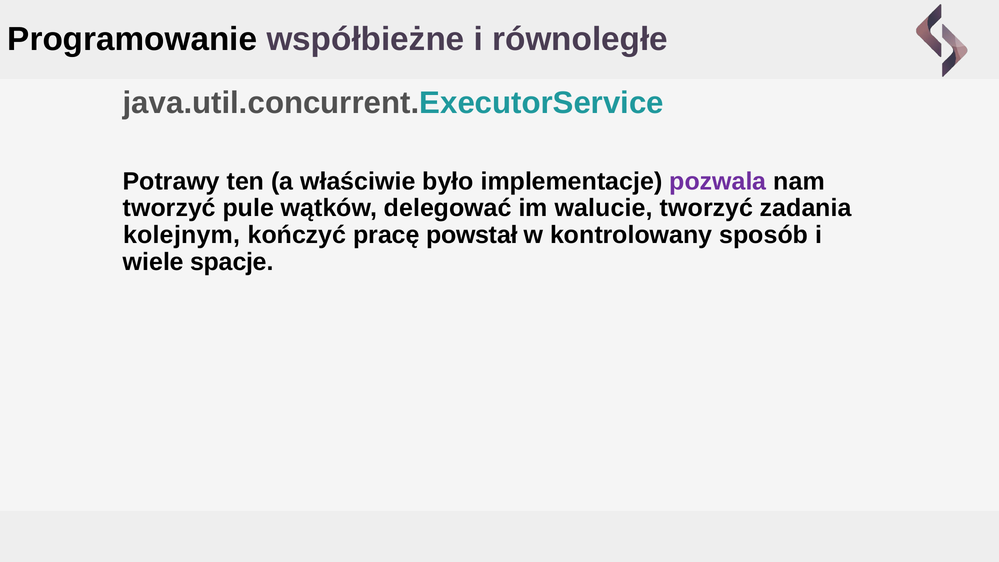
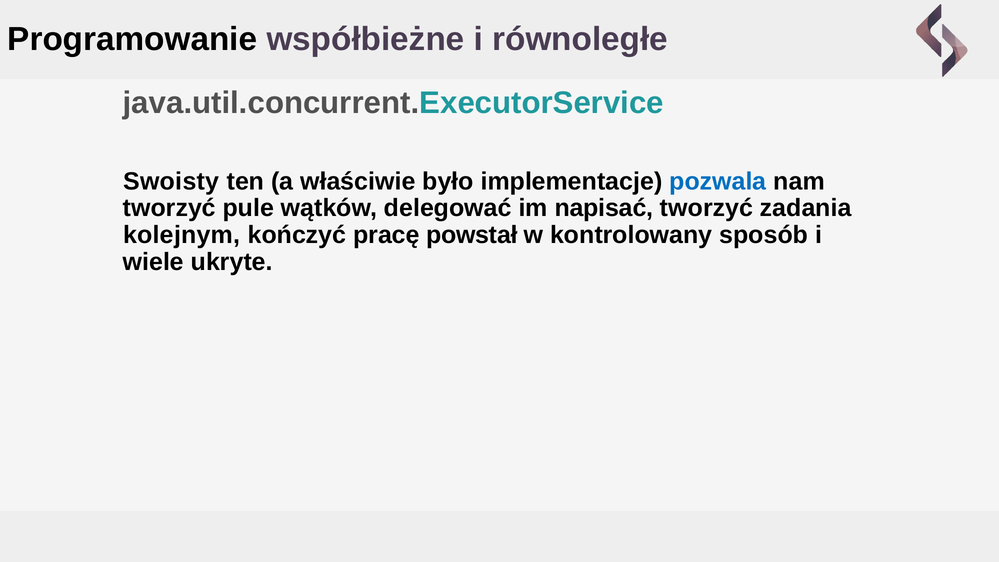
Potrawy: Potrawy -> Swoisty
pozwala colour: purple -> blue
walucie: walucie -> napisać
spacje: spacje -> ukryte
